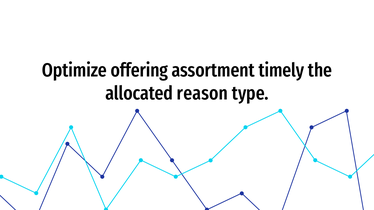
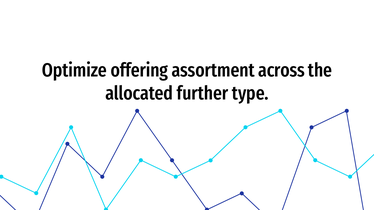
timely: timely -> across
reason: reason -> further
